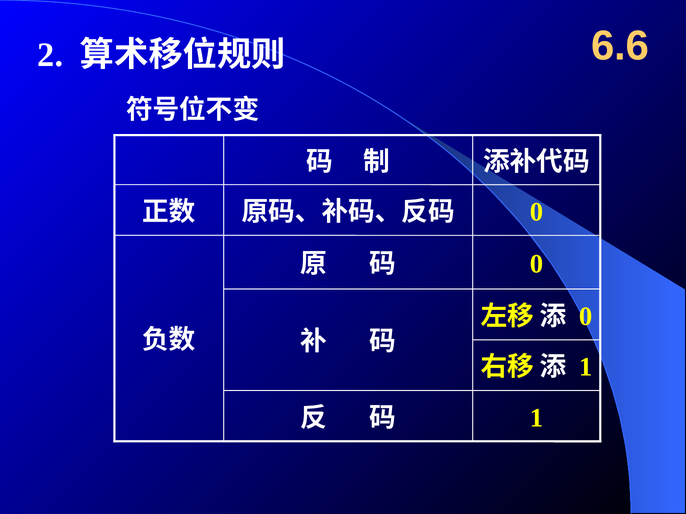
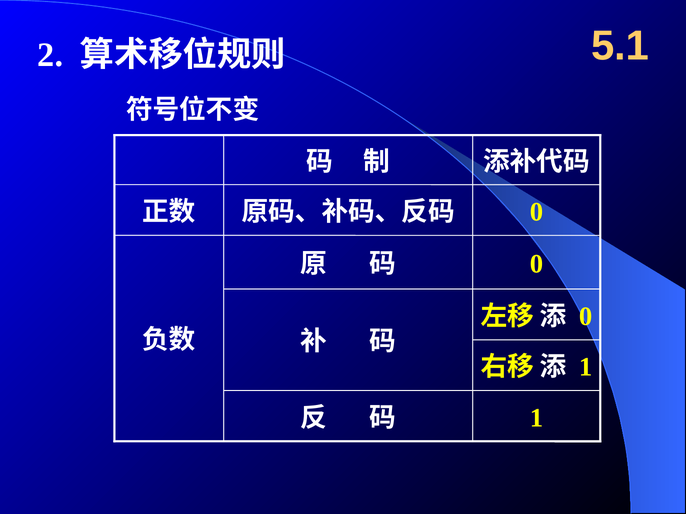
6.6: 6.6 -> 5.1
